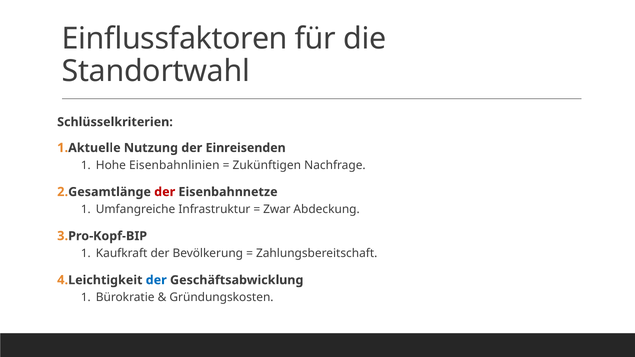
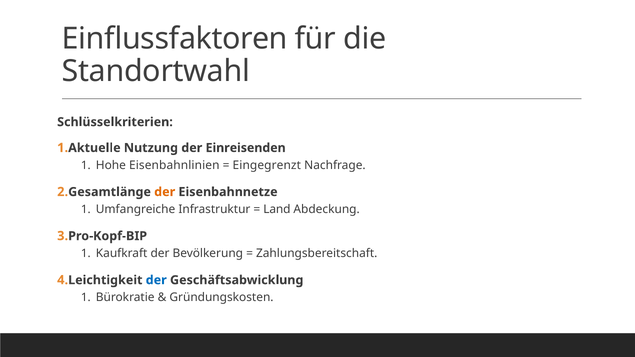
Zukünftigen: Zukünftigen -> Eingegrenzt
der at (165, 192) colour: red -> orange
Zwar: Zwar -> Land
